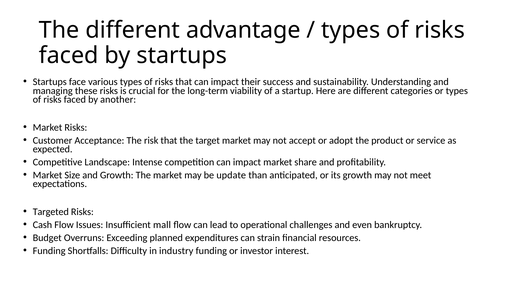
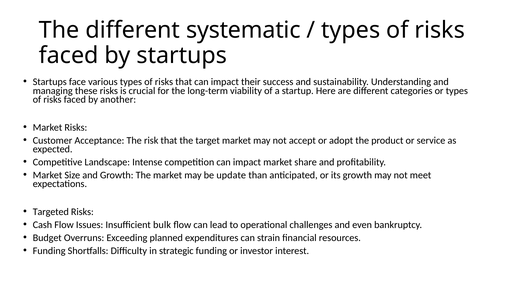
advantage: advantage -> systematic
mall: mall -> bulk
industry: industry -> strategic
